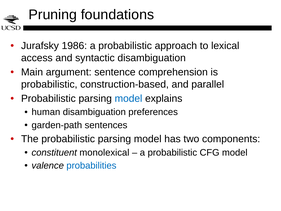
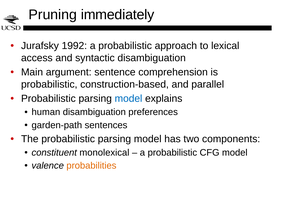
foundations: foundations -> immediately
1986: 1986 -> 1992
probabilities colour: blue -> orange
